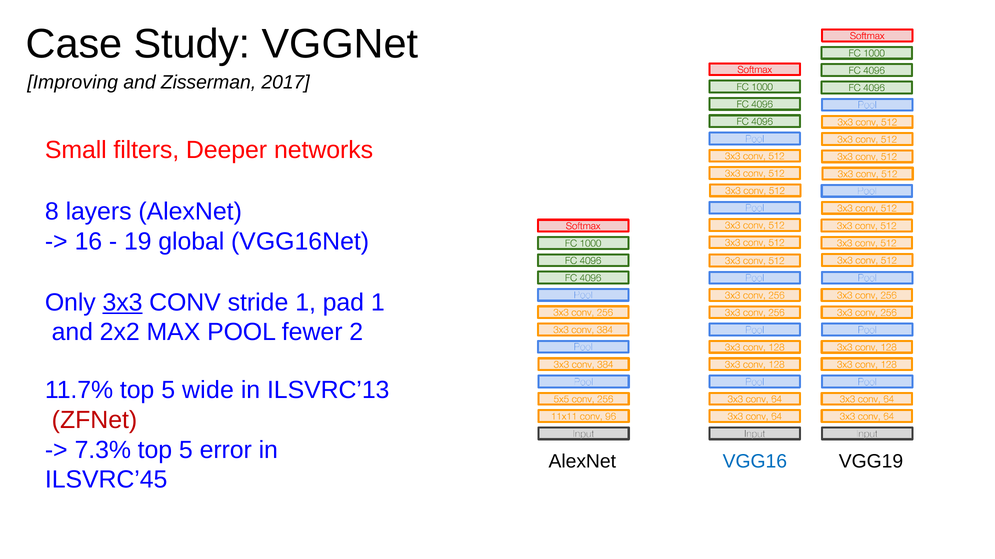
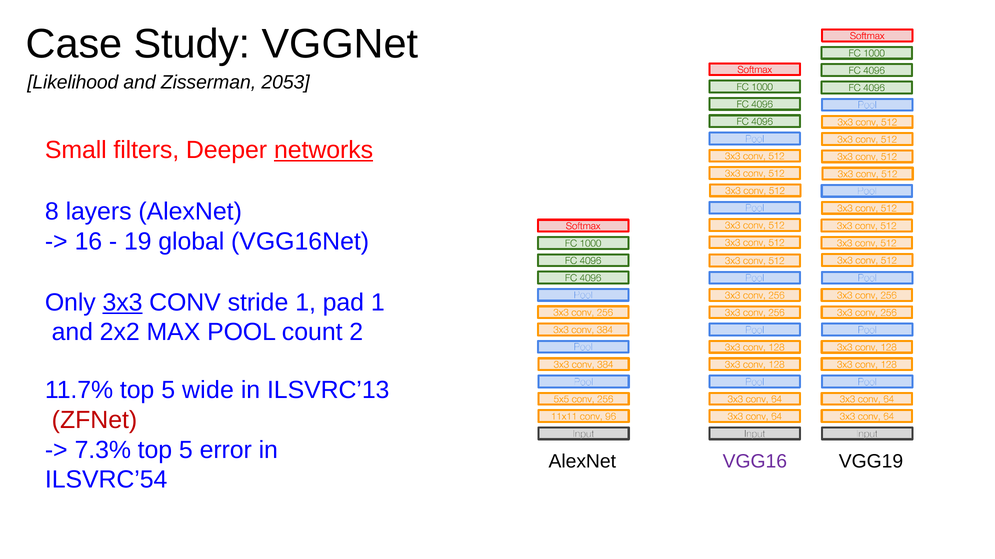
Improving: Improving -> Likelihood
2017: 2017 -> 2053
networks underline: none -> present
fewer: fewer -> count
VGG16 colour: blue -> purple
ILSVRC’45: ILSVRC’45 -> ILSVRC’54
